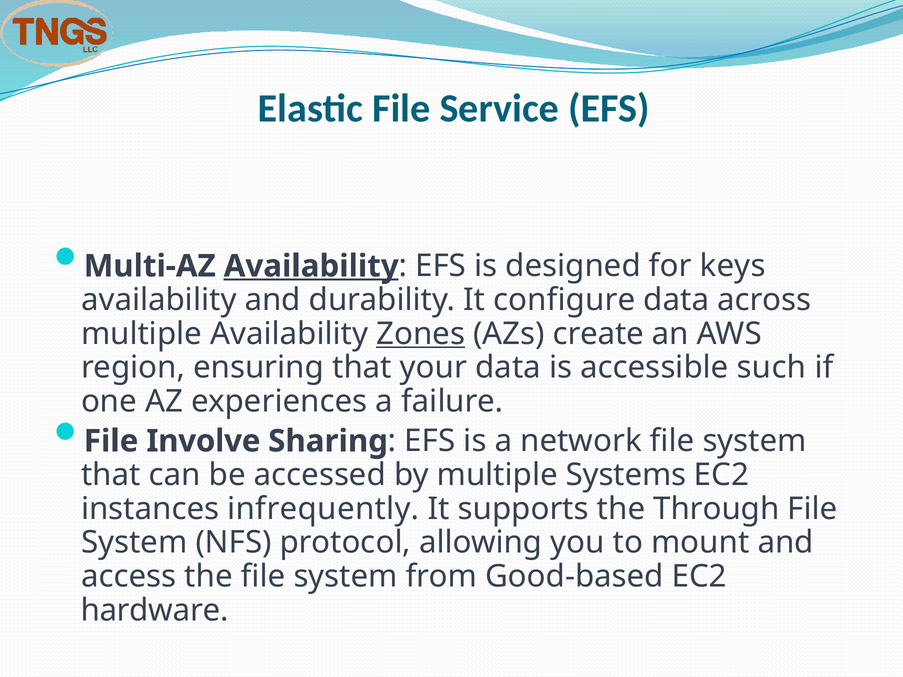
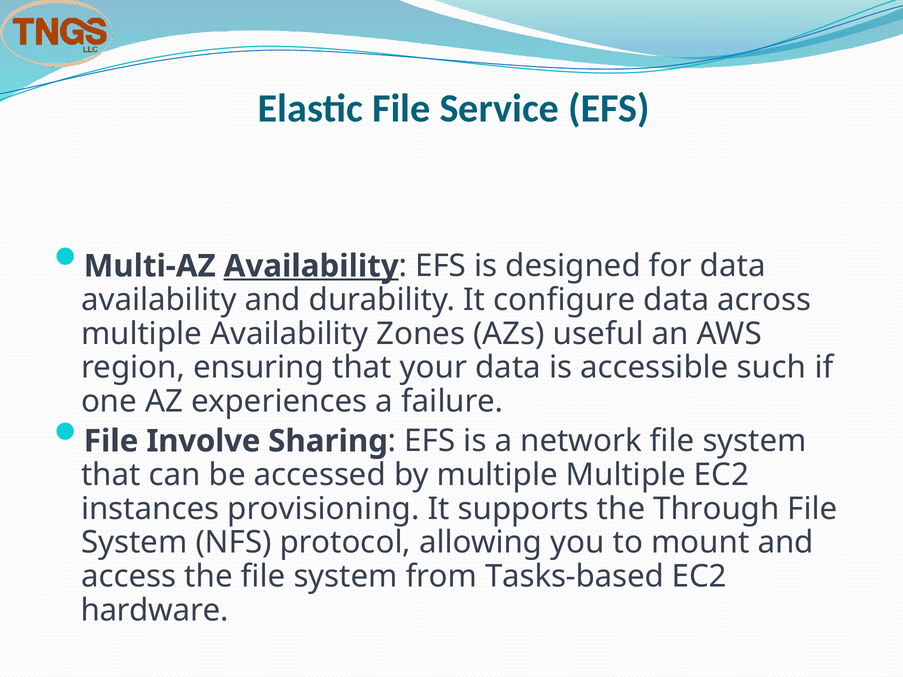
for keys: keys -> data
Zones underline: present -> none
create: create -> useful
multiple Systems: Systems -> Multiple
infrequently: infrequently -> provisioning
Good-based: Good-based -> Tasks-based
